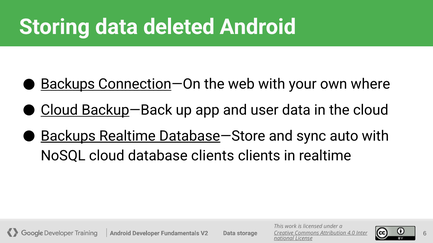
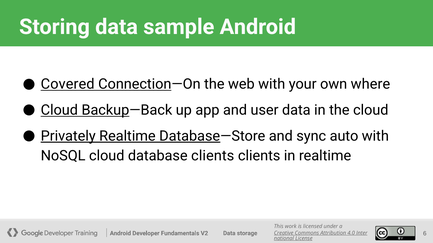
deleted: deleted -> sample
Backups at (68, 84): Backups -> Covered
Backups at (68, 136): Backups -> Privately
